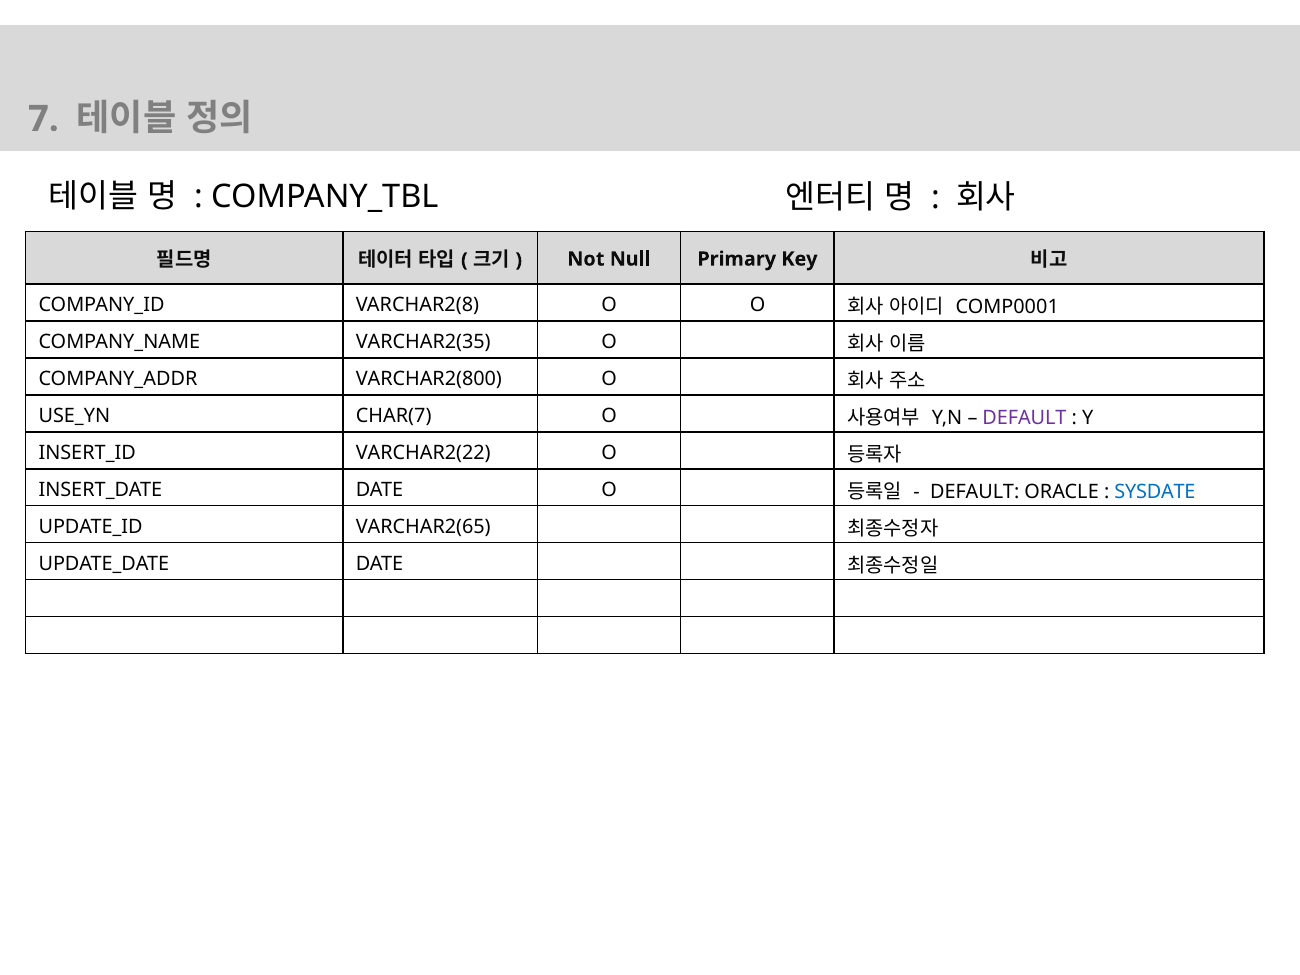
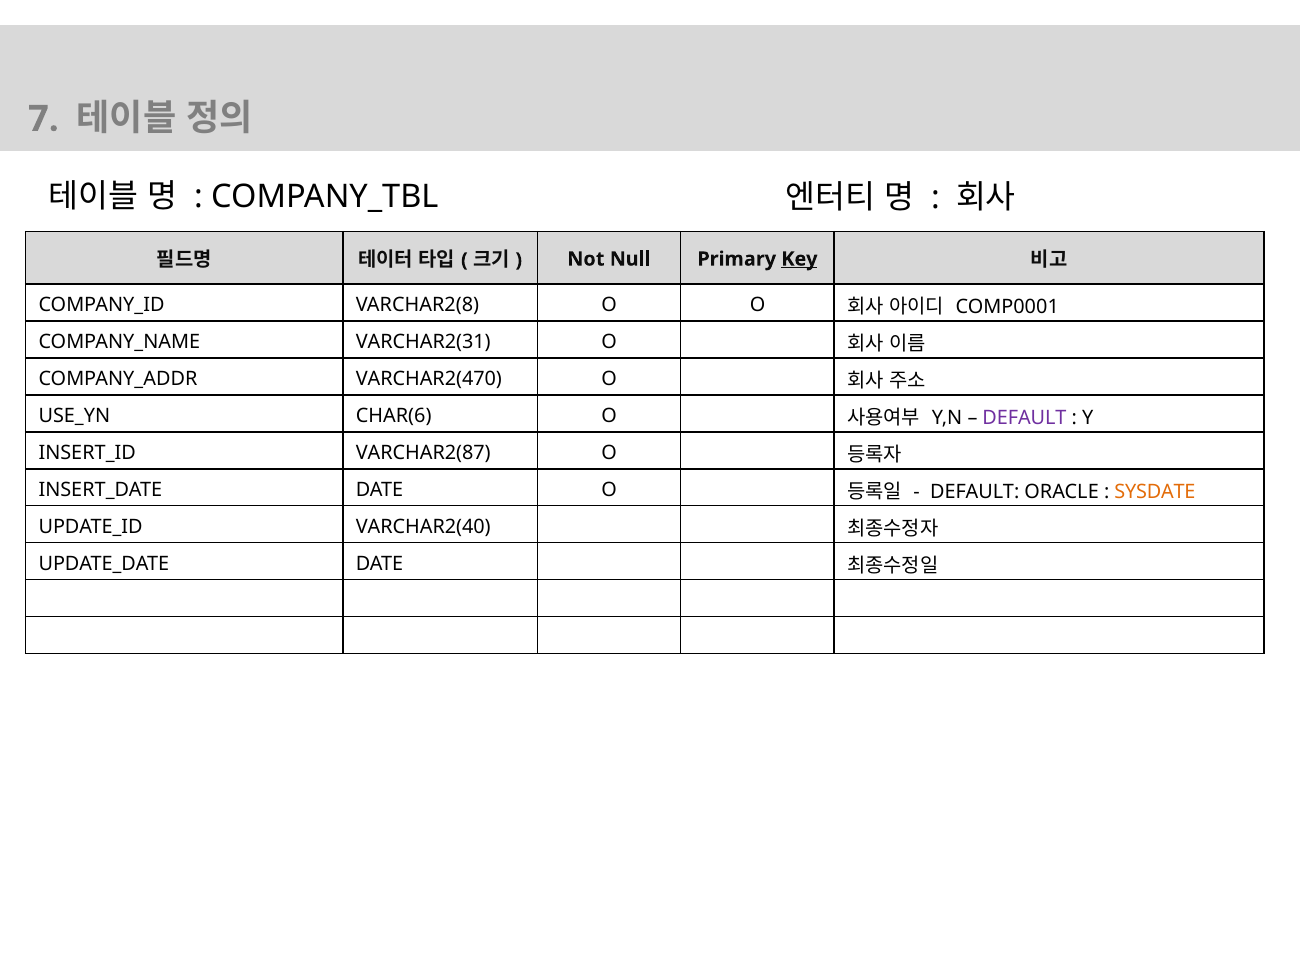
Key underline: none -> present
VARCHAR2(35: VARCHAR2(35 -> VARCHAR2(31
VARCHAR2(800: VARCHAR2(800 -> VARCHAR2(470
CHAR(7: CHAR(7 -> CHAR(6
VARCHAR2(22: VARCHAR2(22 -> VARCHAR2(87
SYSDATE colour: blue -> orange
VARCHAR2(65: VARCHAR2(65 -> VARCHAR2(40
